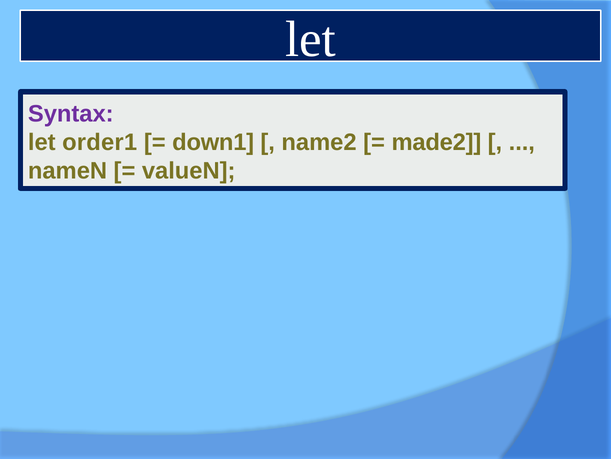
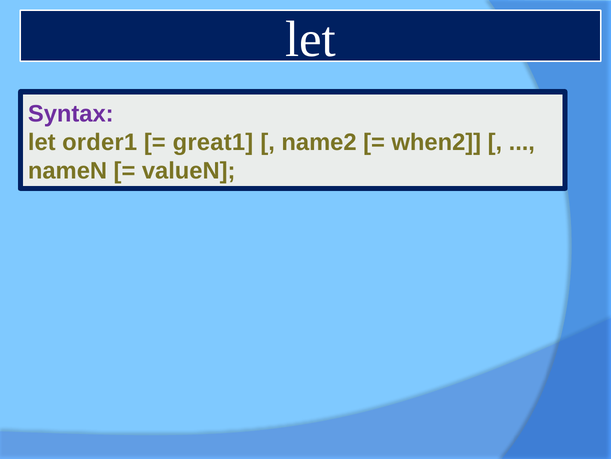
down1: down1 -> great1
made2: made2 -> when2
